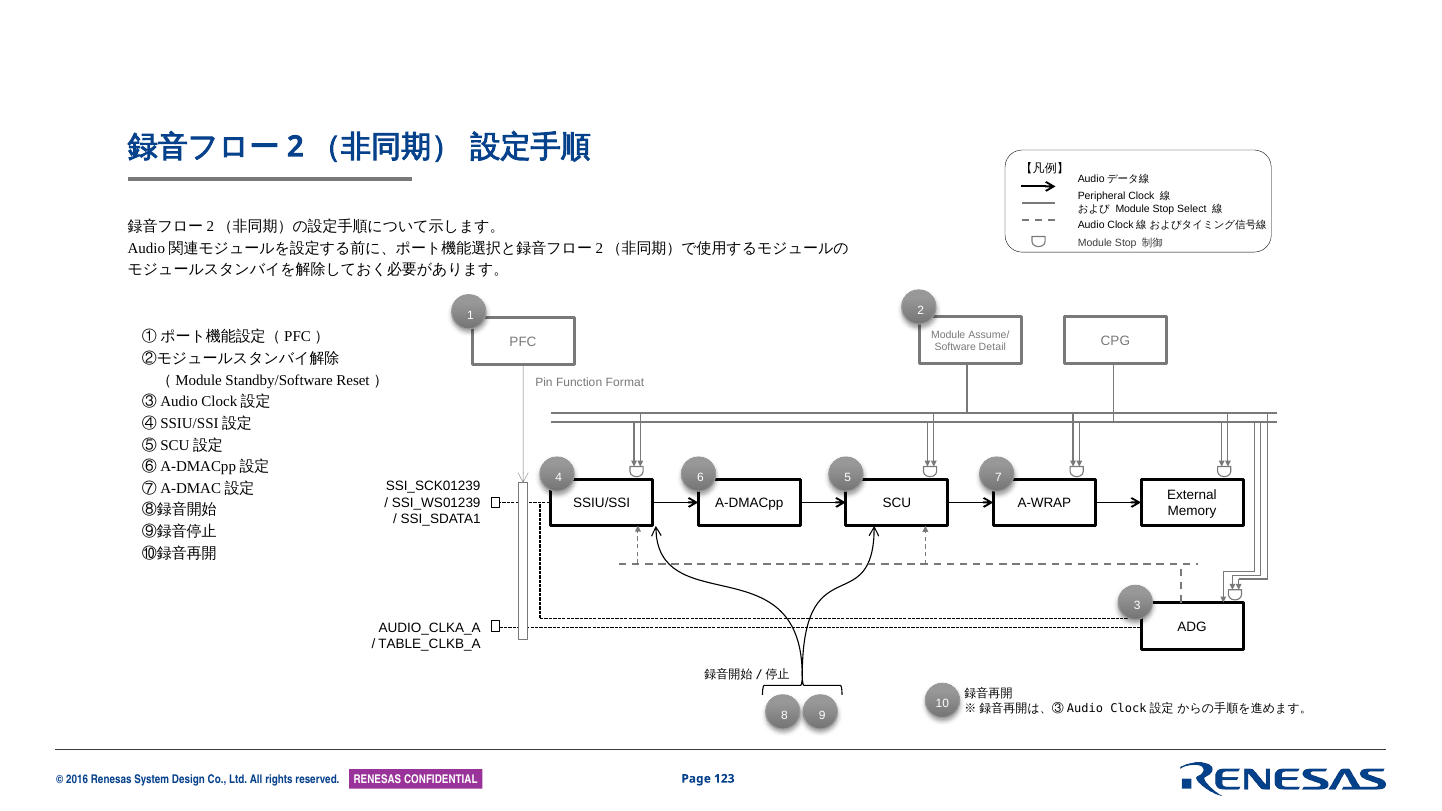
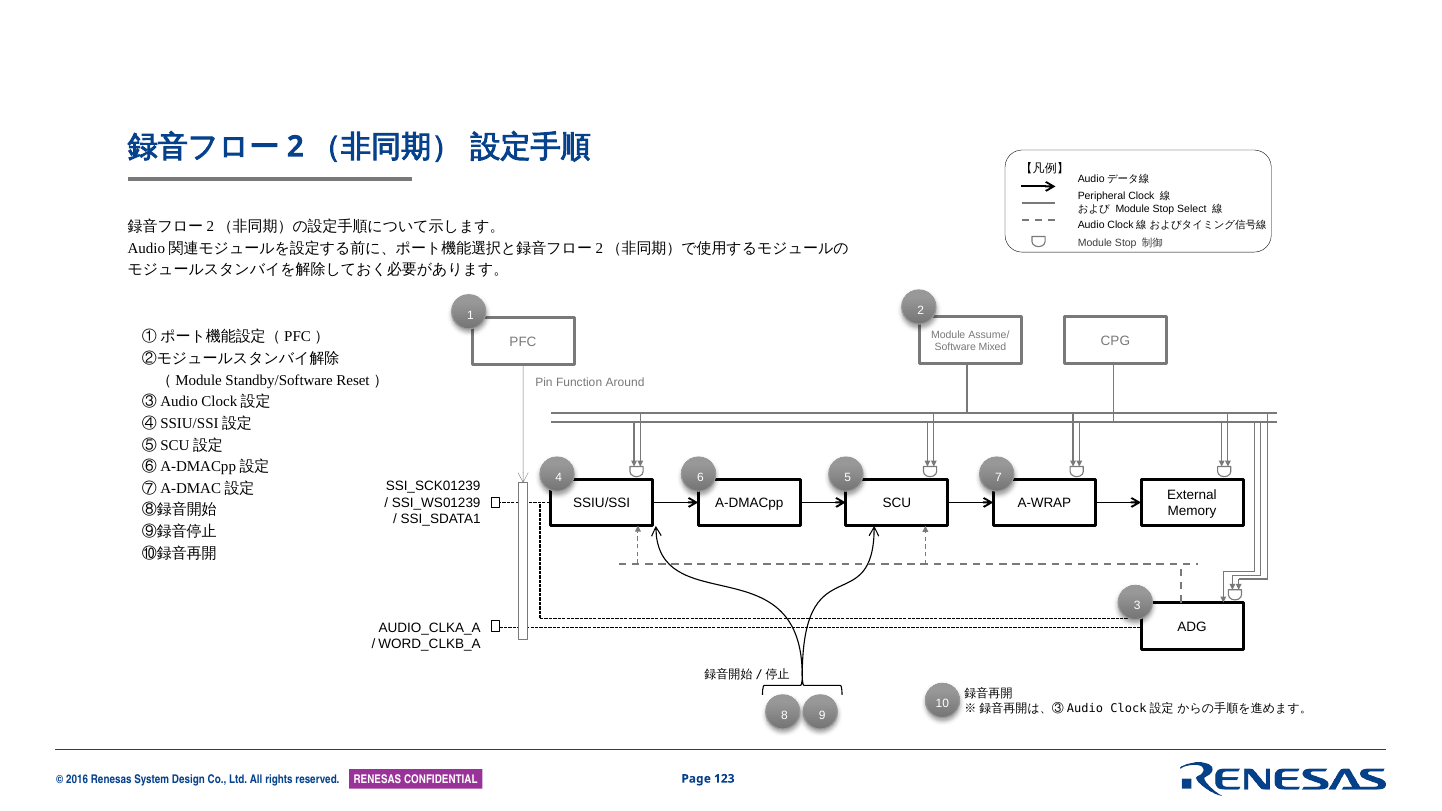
Detail: Detail -> Mixed
Format: Format -> Around
TABLE_CLKB_A: TABLE_CLKB_A -> WORD_CLKB_A
